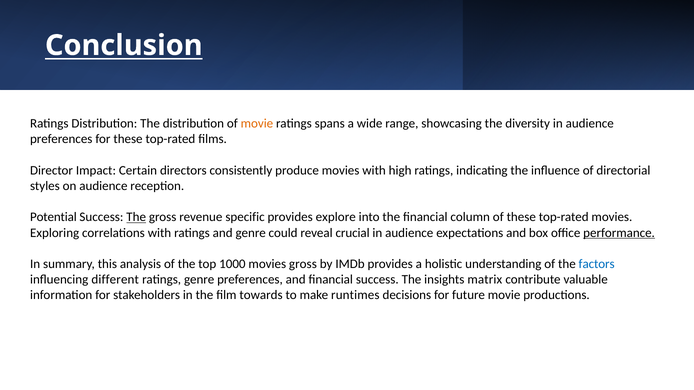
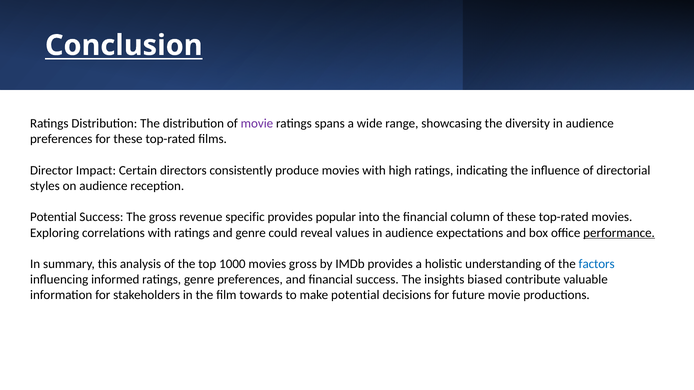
movie at (257, 124) colour: orange -> purple
The at (136, 217) underline: present -> none
explore: explore -> popular
crucial: crucial -> values
different: different -> informed
matrix: matrix -> biased
make runtimes: runtimes -> potential
